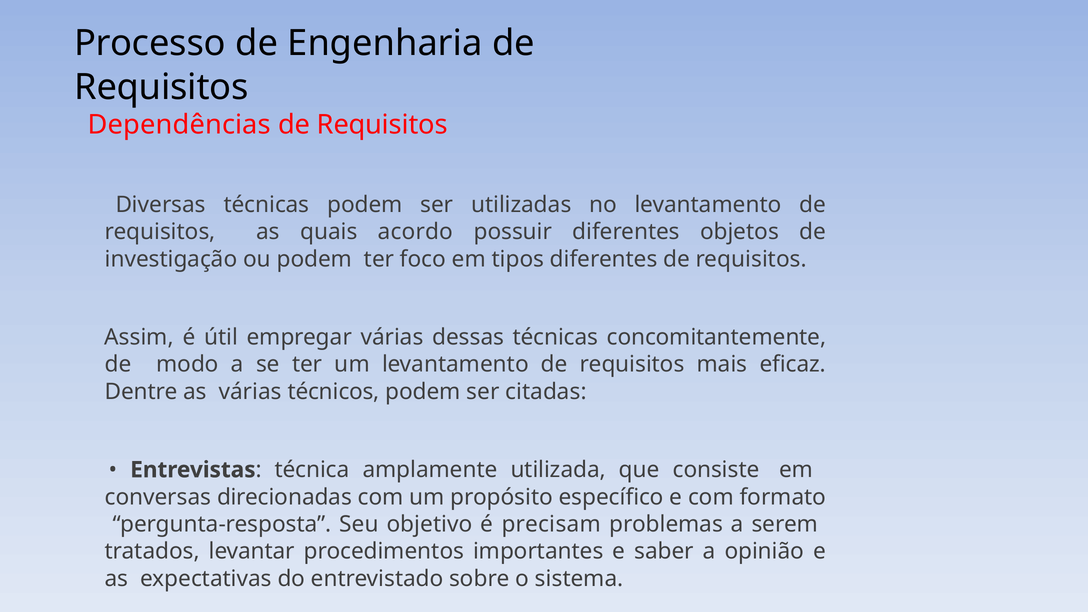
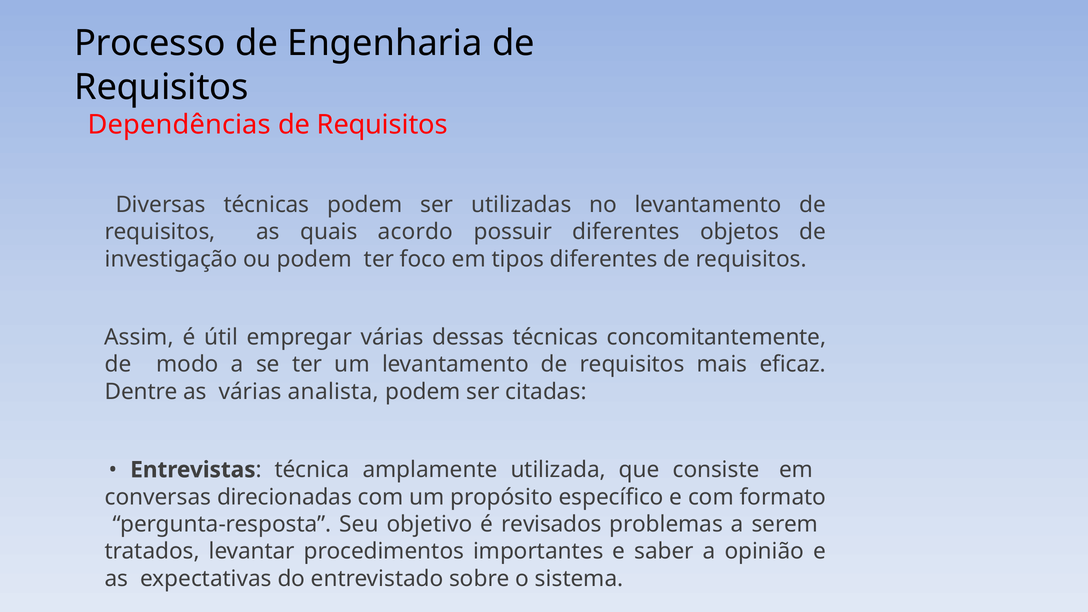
técnicos: técnicos -> analista
precisam: precisam -> revisados
